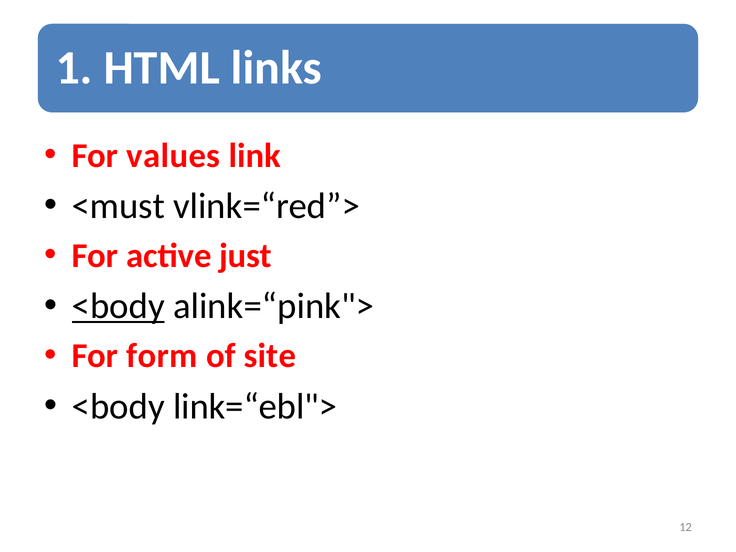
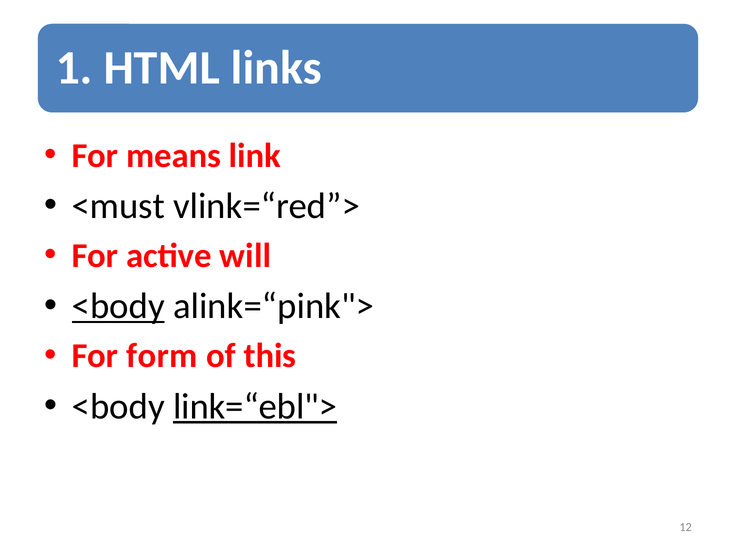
values: values -> means
just: just -> will
site: site -> this
link=“ebl"> underline: none -> present
